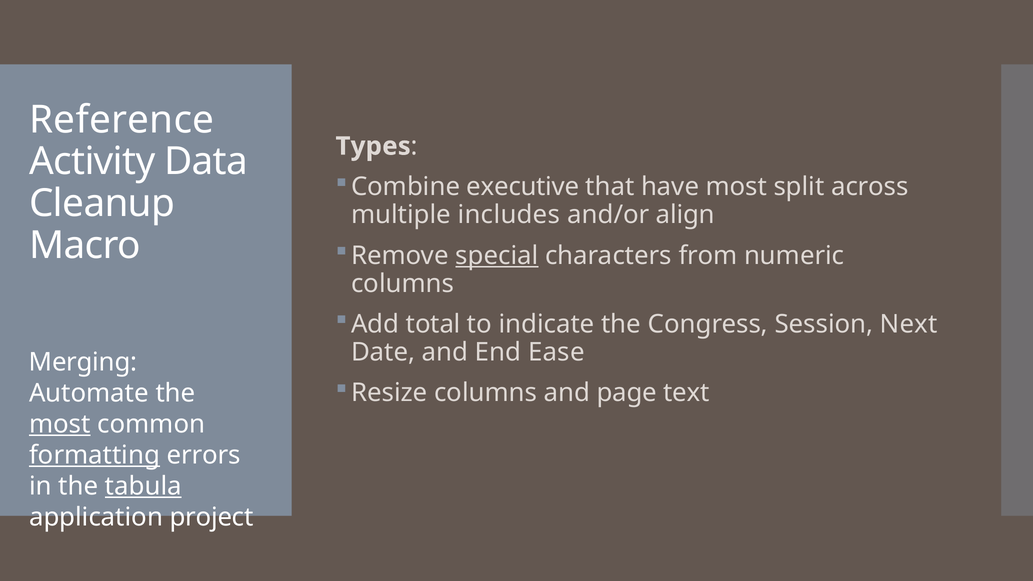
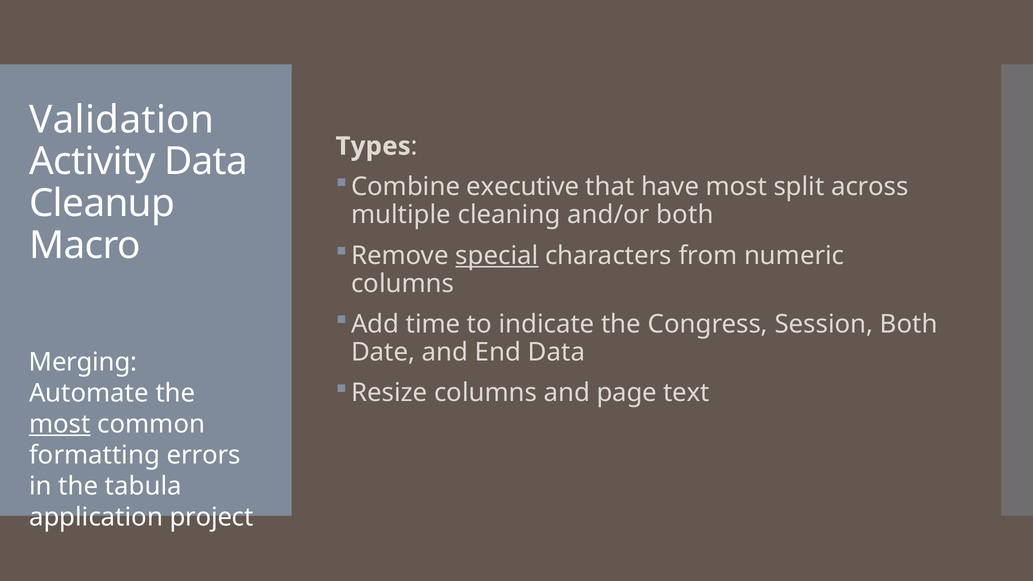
Reference: Reference -> Validation
includes: includes -> cleaning
and/or align: align -> both
total: total -> time
Session Next: Next -> Both
End Ease: Ease -> Data
formatting underline: present -> none
tabula underline: present -> none
